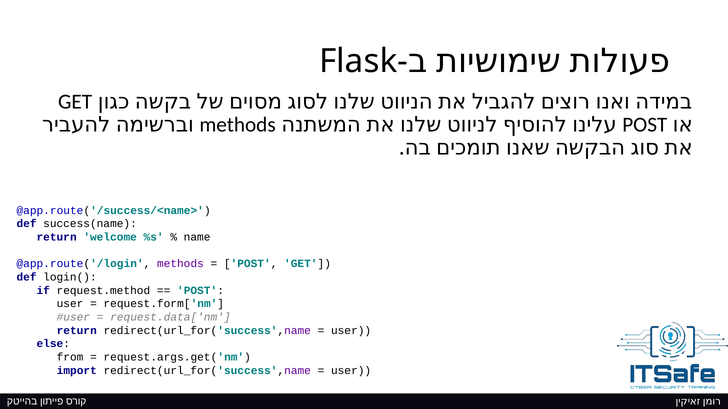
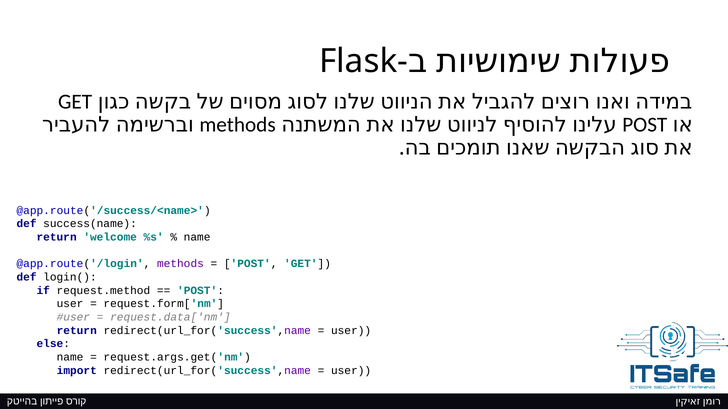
from at (70, 358): from -> name
